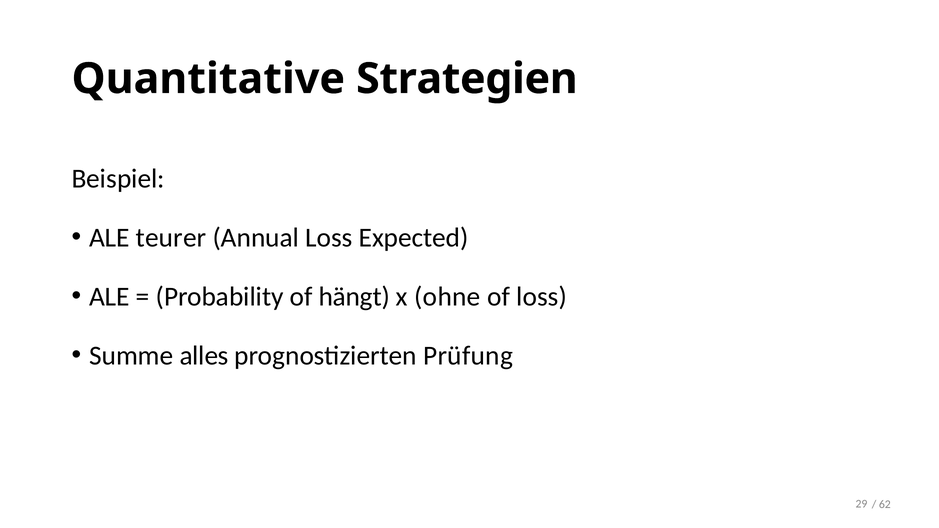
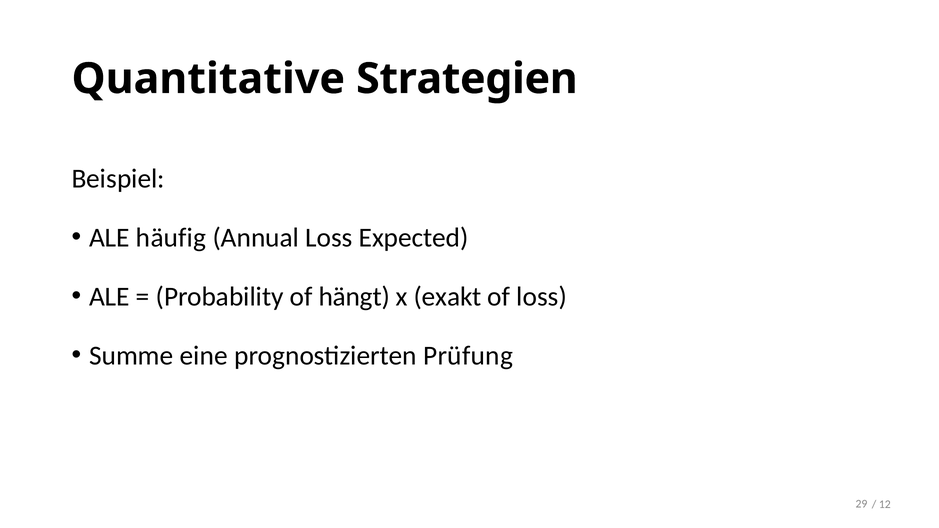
teurer: teurer -> häufig
ohne: ohne -> exakt
alles: alles -> eine
62: 62 -> 12
